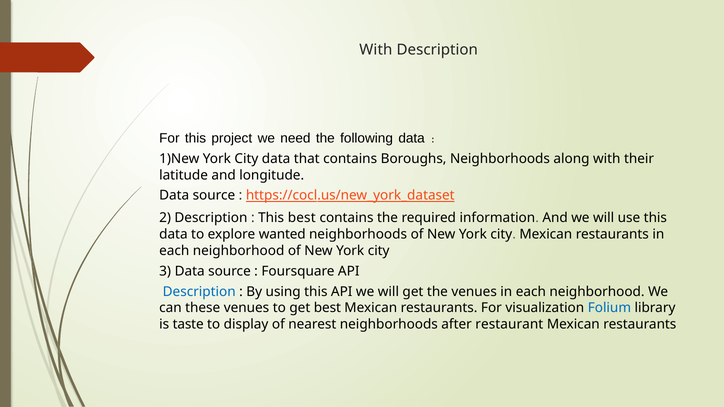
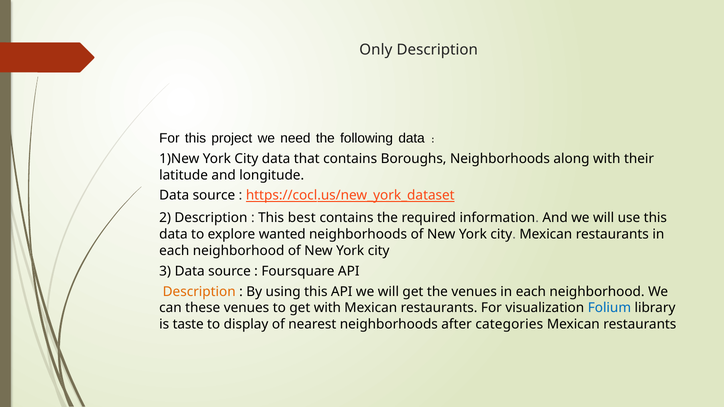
With at (376, 50): With -> Only
Description at (199, 292) colour: blue -> orange
get best: best -> with
restaurant: restaurant -> categories
